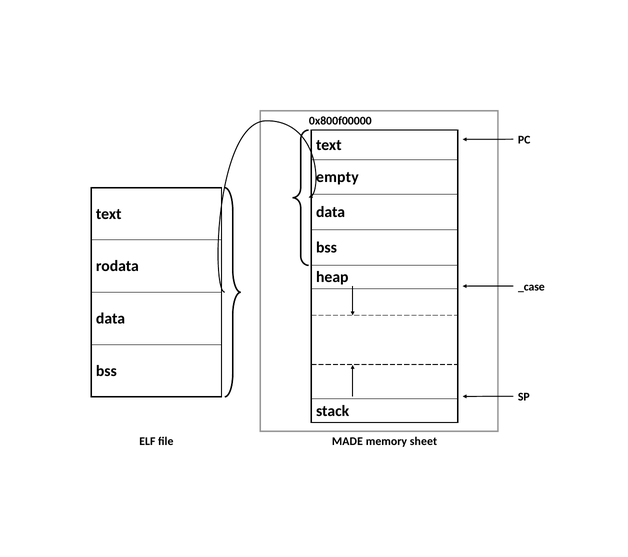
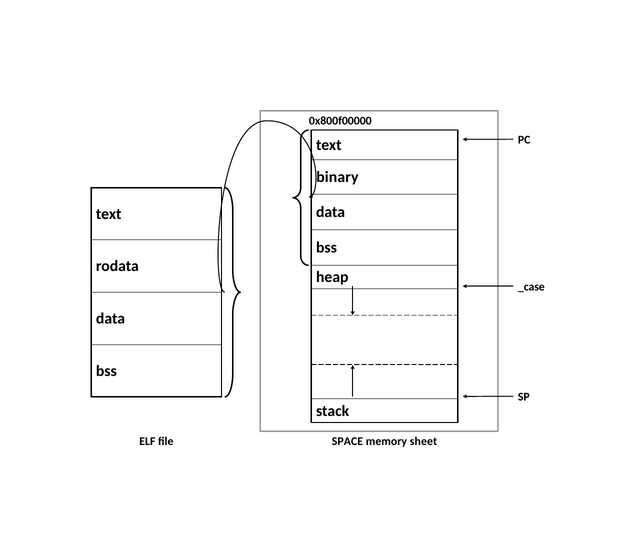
empty: empty -> binary
MADE: MADE -> SPACE
